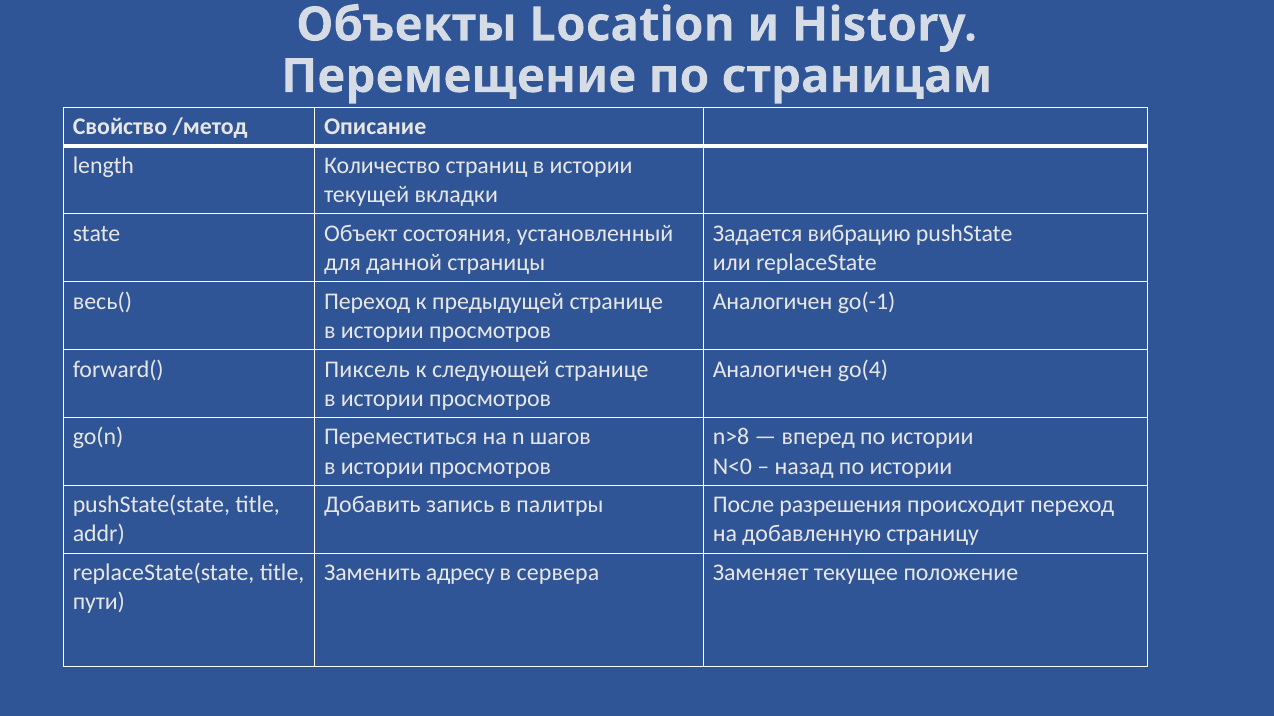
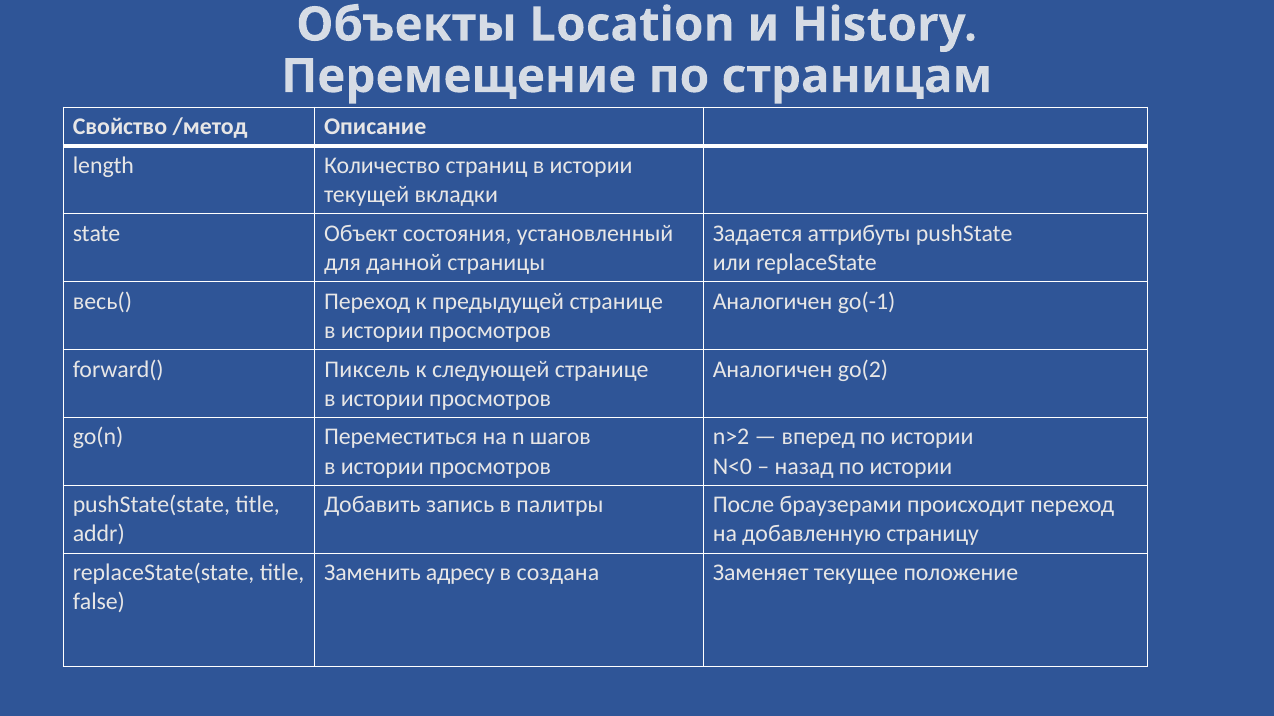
вибрацию: вибрацию -> аттрибуты
go(4: go(4 -> go(2
n>8: n>8 -> n>2
разрешения: разрешения -> браузерами
сервера: сервера -> создана
пути: пути -> false
